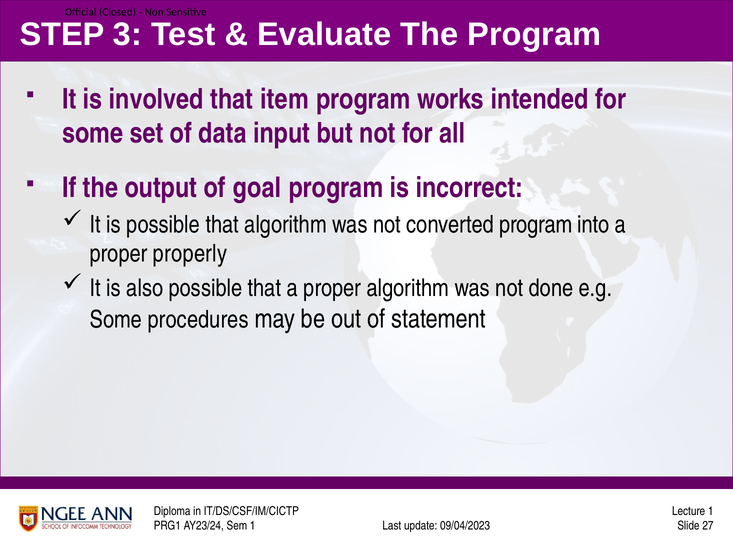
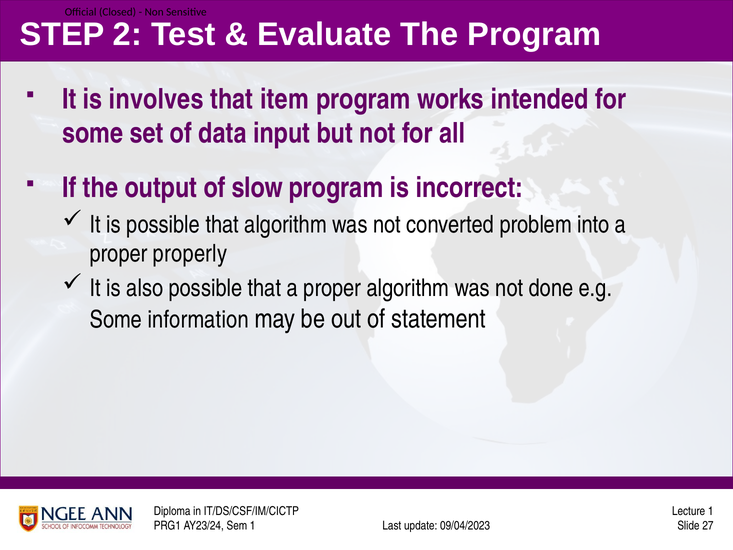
3: 3 -> 2
involved: involved -> involves
goal: goal -> slow
converted program: program -> problem
procedures: procedures -> information
